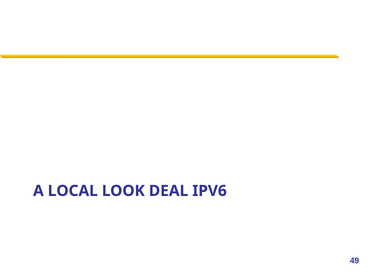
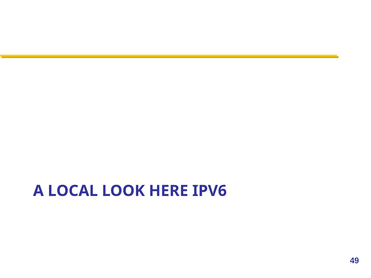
DEAL: DEAL -> HERE
